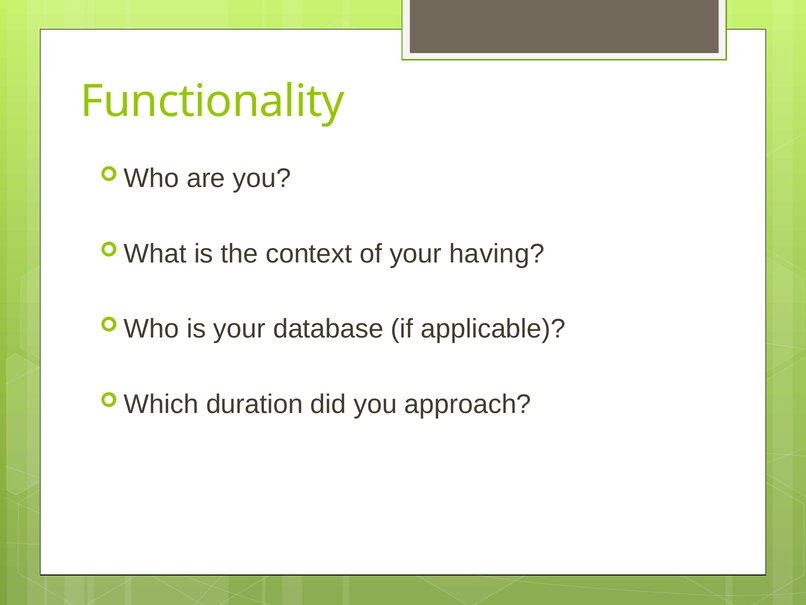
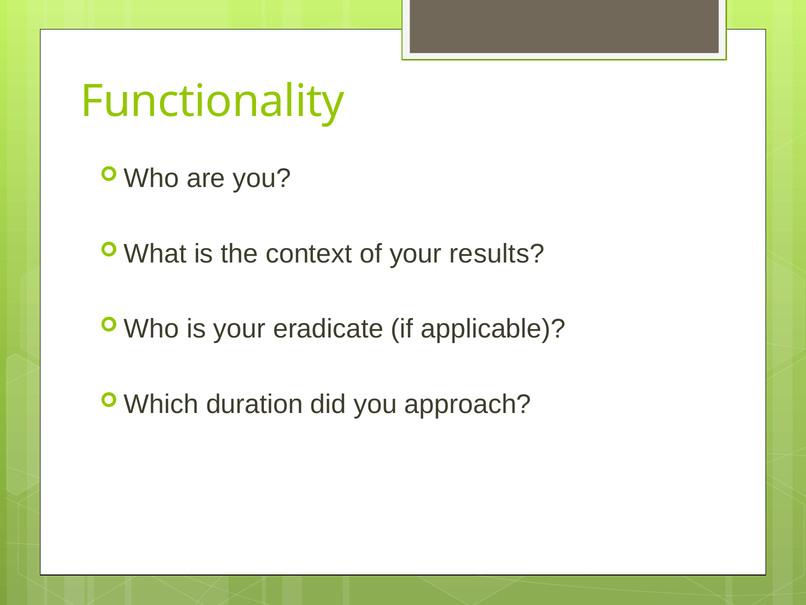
having: having -> results
database: database -> eradicate
